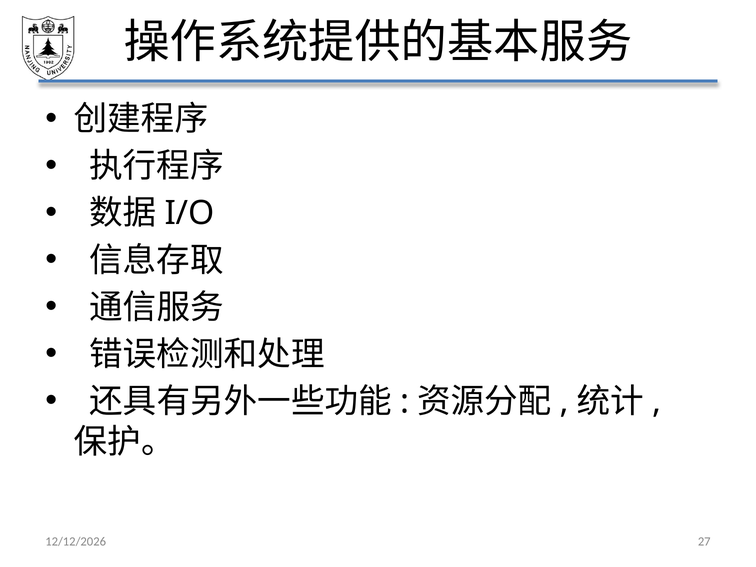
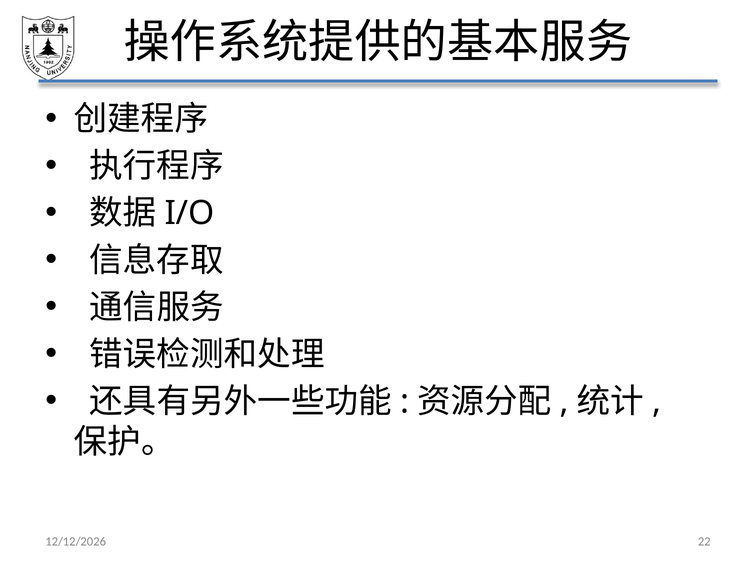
27: 27 -> 22
